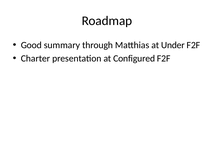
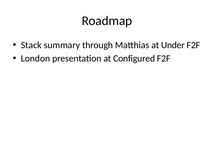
Good: Good -> Stack
Charter: Charter -> London
